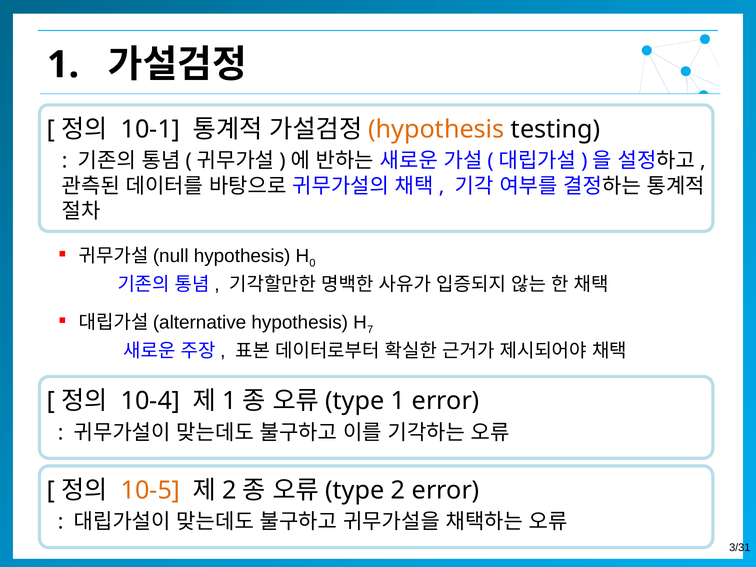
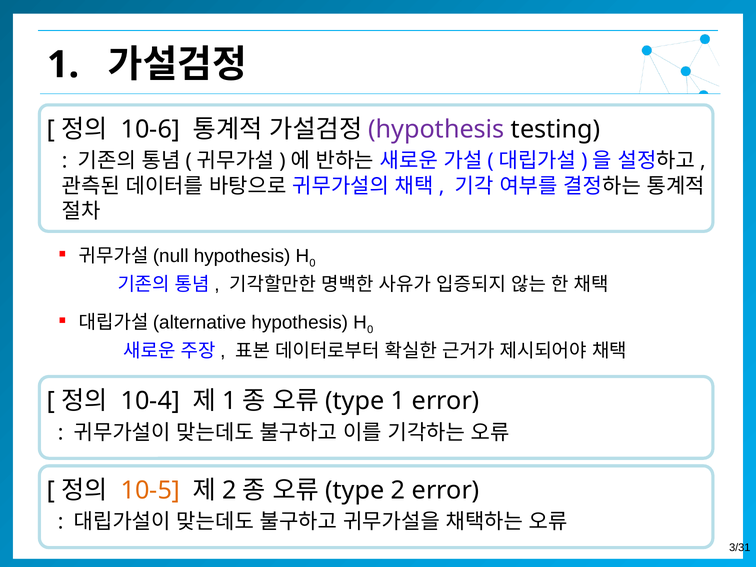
10-1: 10-1 -> 10-6
hypothesis at (436, 129) colour: orange -> purple
7 at (370, 330): 7 -> 0
